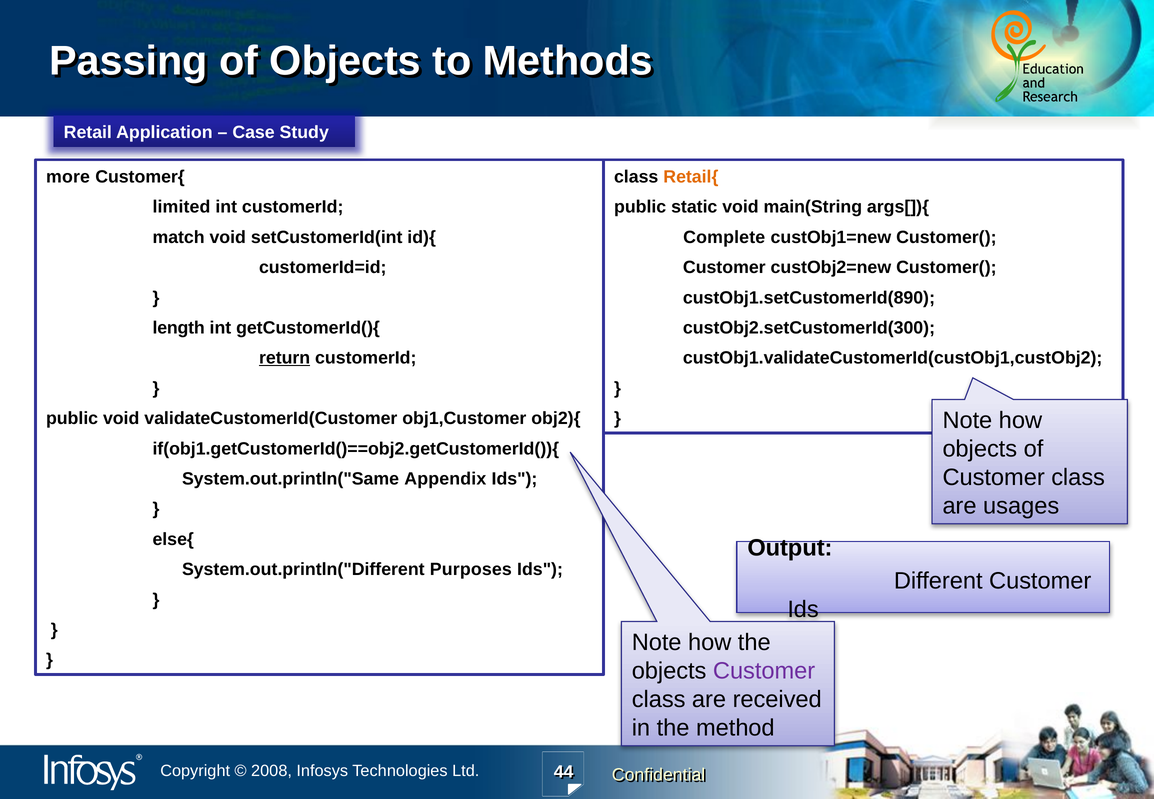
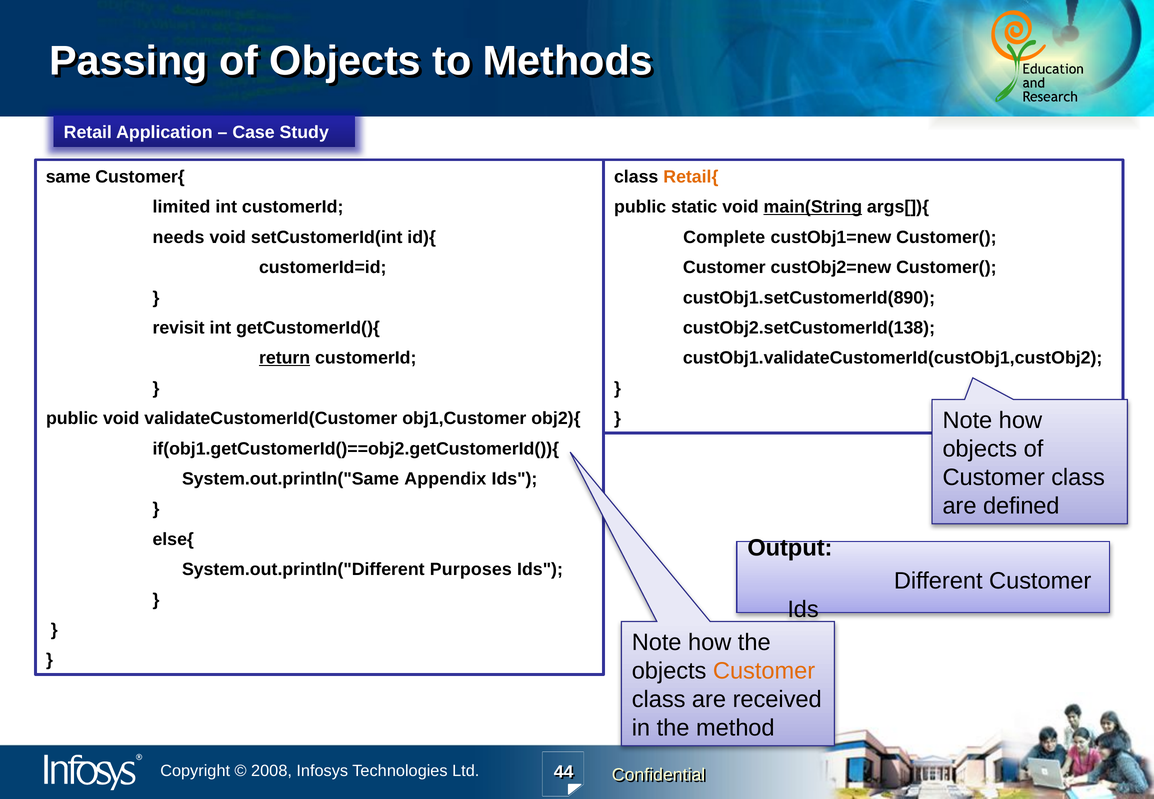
more: more -> same
main(String underline: none -> present
match: match -> needs
length: length -> revisit
custObj2.setCustomerId(300: custObj2.setCustomerId(300 -> custObj2.setCustomerId(138
usages: usages -> defined
Customer at (764, 671) colour: purple -> orange
